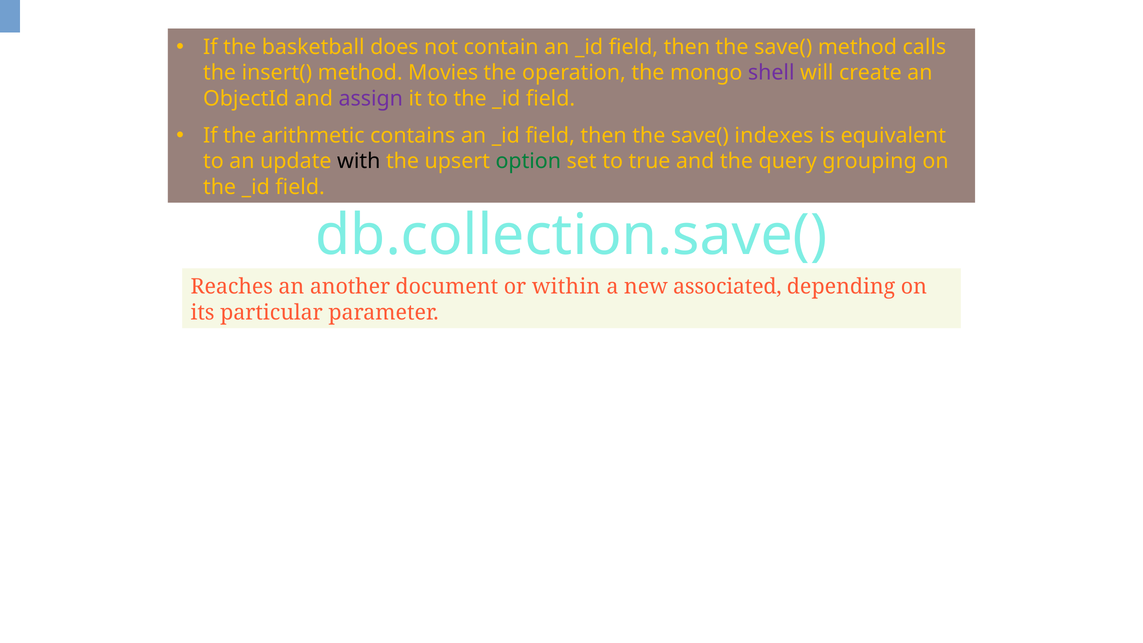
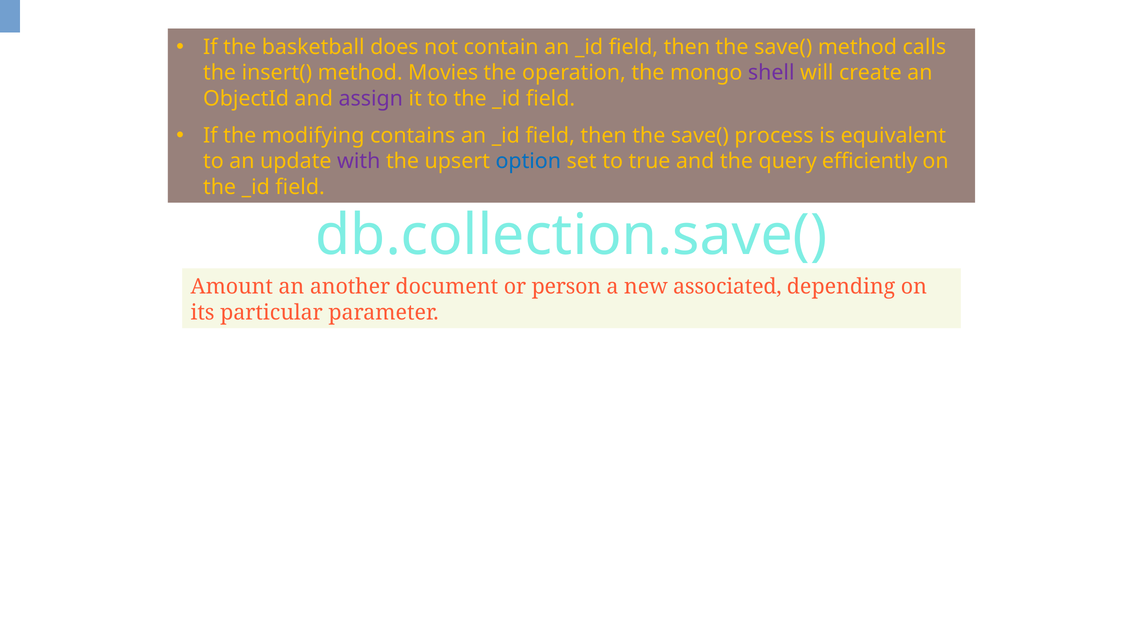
arithmetic: arithmetic -> modifying
indexes: indexes -> process
with colour: black -> purple
option colour: green -> blue
grouping: grouping -> efficiently
Reaches: Reaches -> Amount
within: within -> person
